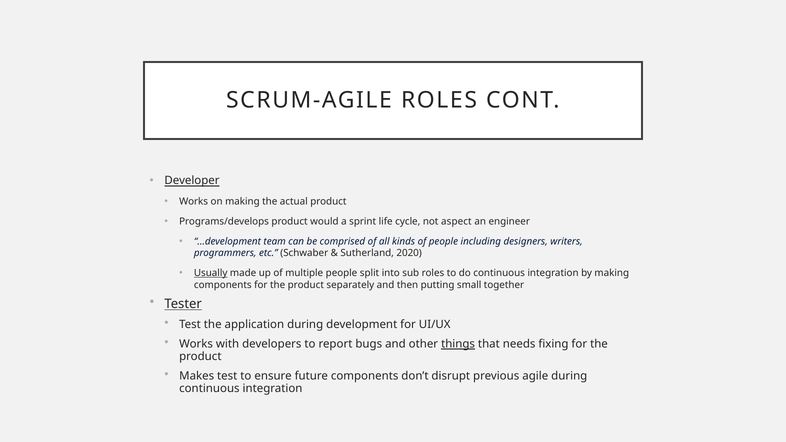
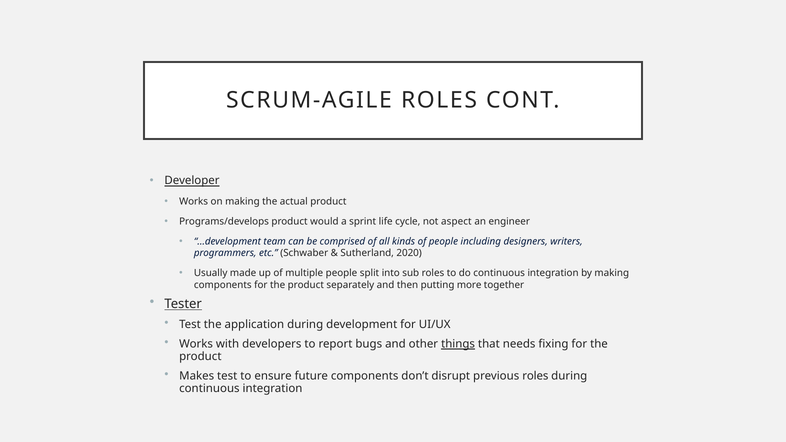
Usually underline: present -> none
small: small -> more
previous agile: agile -> roles
